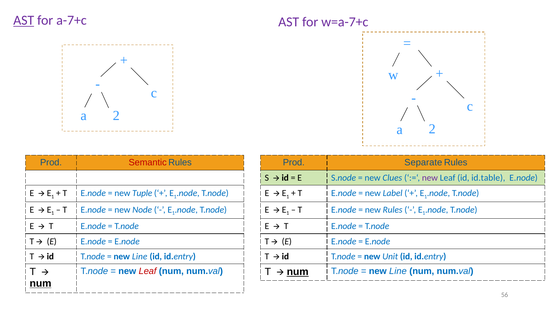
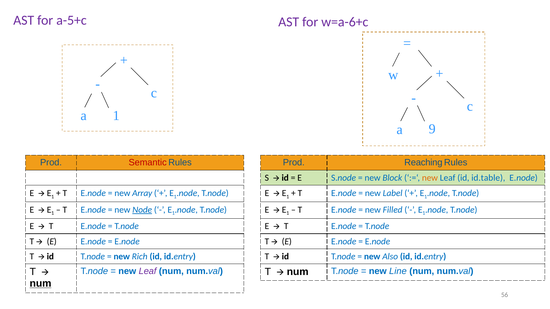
AST at (24, 20) underline: present -> none
a-7+c: a-7+c -> a-5+c
w=a-7+c: w=a-7+c -> w=a-6+c
2 at (116, 116): 2 -> 1
2 at (432, 129): 2 -> 9
Separate: Separate -> Reaching
Clues: Clues -> Block
new at (430, 178) colour: purple -> orange
Tuple: Tuple -> Array
Node underline: none -> present
new Rules: Rules -> Filled
Line at (140, 257): Line -> Rich
Unit: Unit -> Also
Leaf at (148, 271) colour: red -> purple
num at (298, 272) underline: present -> none
